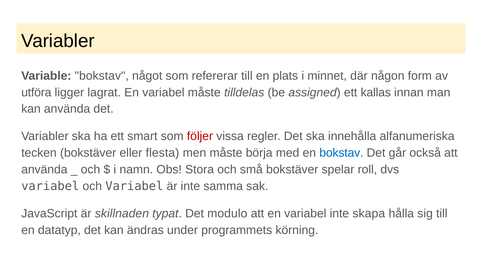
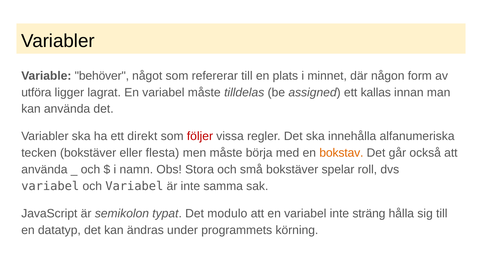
Variable bokstav: bokstav -> behöver
smart: smart -> direkt
bokstav at (341, 153) colour: blue -> orange
skillnaden: skillnaden -> semikolon
skapa: skapa -> sträng
